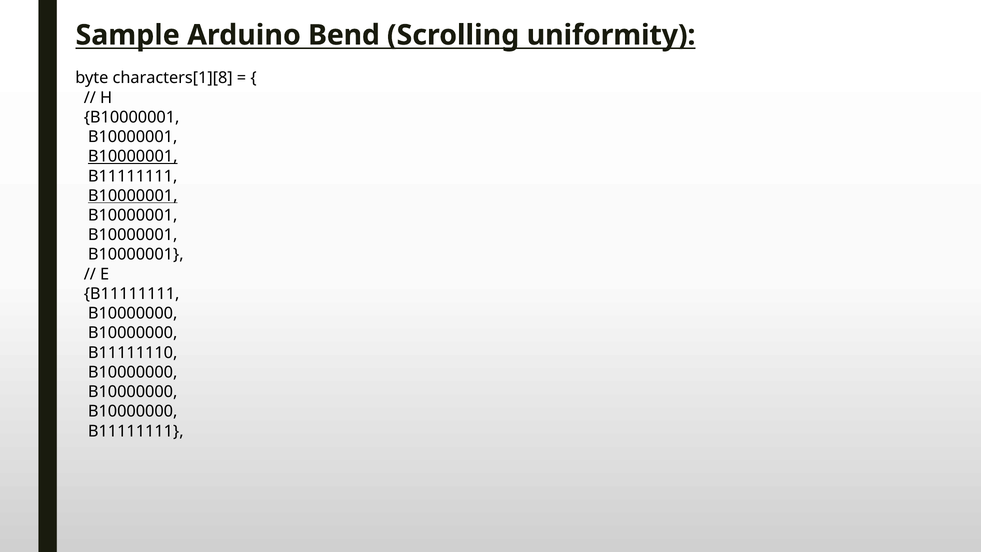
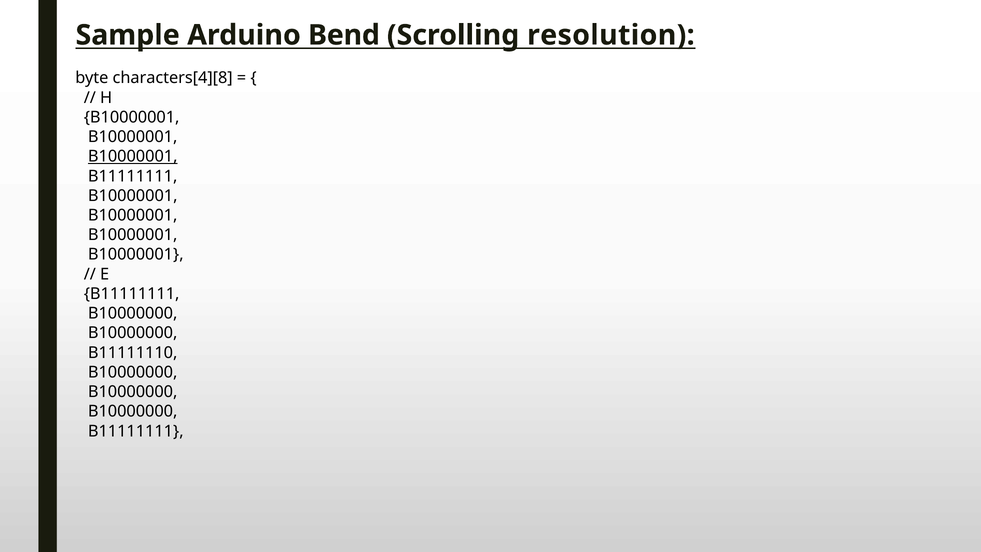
uniformity: uniformity -> resolution
characters[1][8: characters[1][8 -> characters[4][8
B10000001 at (133, 196) underline: present -> none
